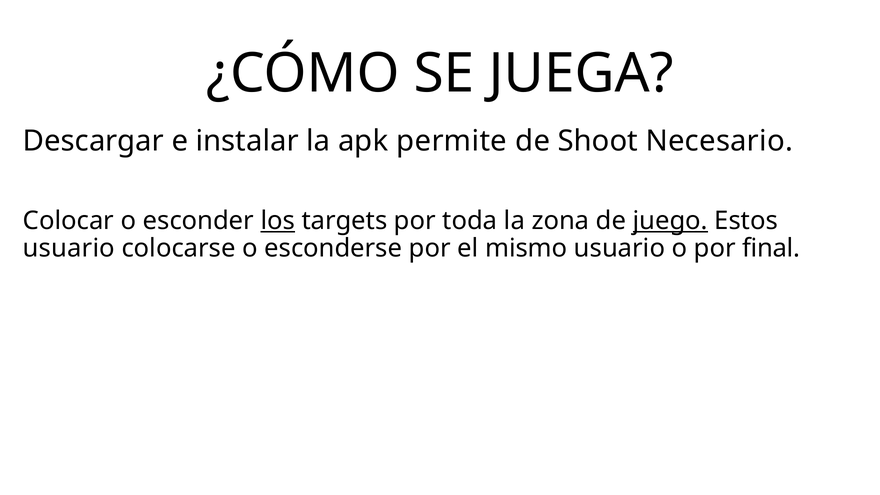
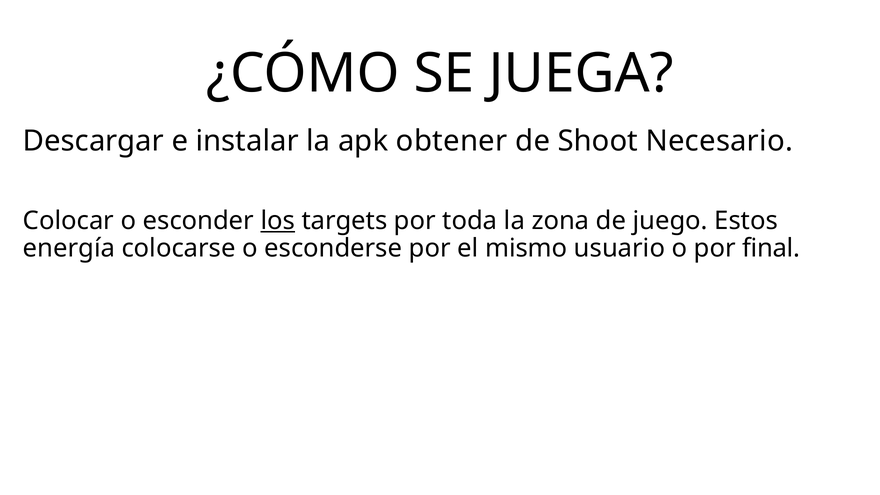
permite: permite -> obtener
juego underline: present -> none
usuario at (69, 248): usuario -> energía
